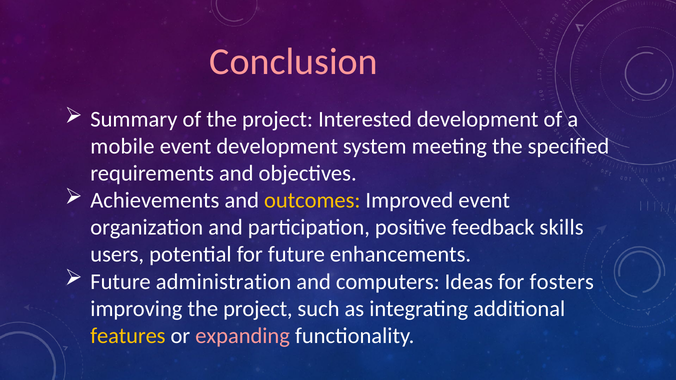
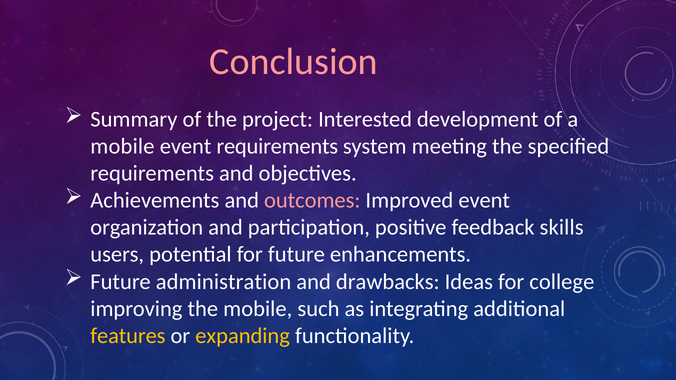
event development: development -> requirements
outcomes colour: yellow -> pink
computers: computers -> drawbacks
fosters: fosters -> college
improving the project: project -> mobile
expanding colour: pink -> yellow
